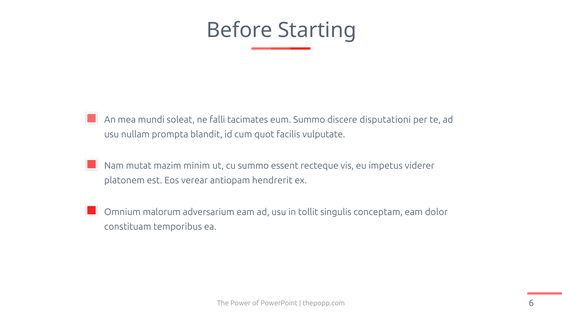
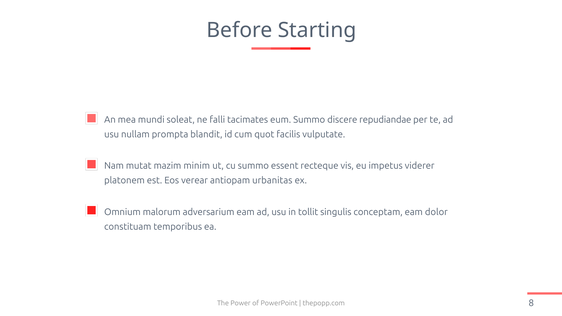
disputationi: disputationi -> repudiandae
hendrerit: hendrerit -> urbanitas
6: 6 -> 8
